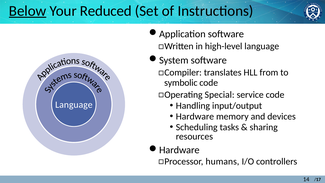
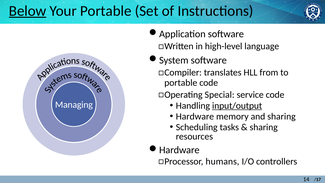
Your Reduced: Reduced -> Portable
symbolic at (181, 83): symbolic -> portable
input/output underline: none -> present
Language at (74, 105): Language -> Managing
and devices: devices -> sharing
